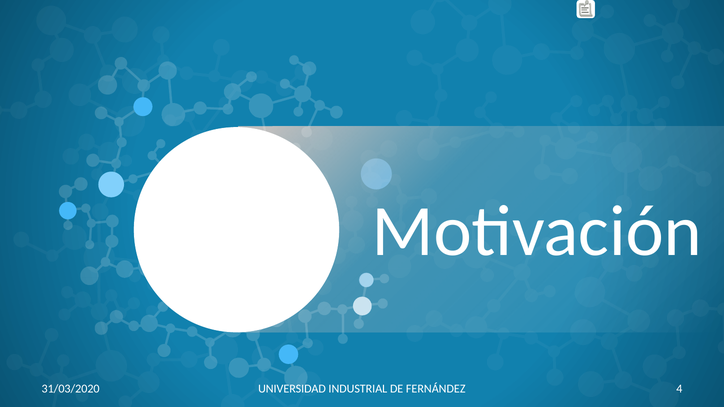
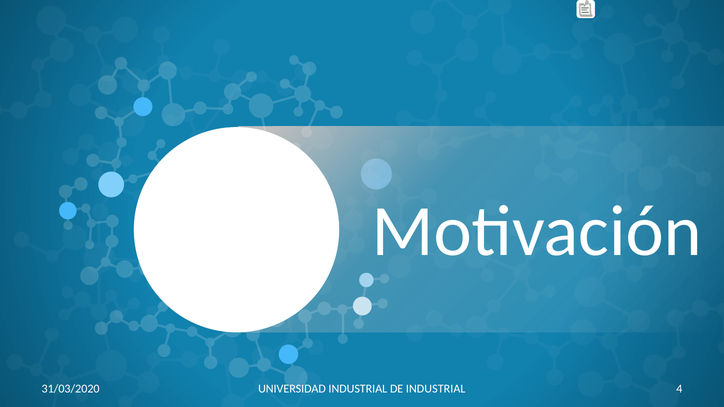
DE FERNÁNDEZ: FERNÁNDEZ -> INDUSTRIAL
